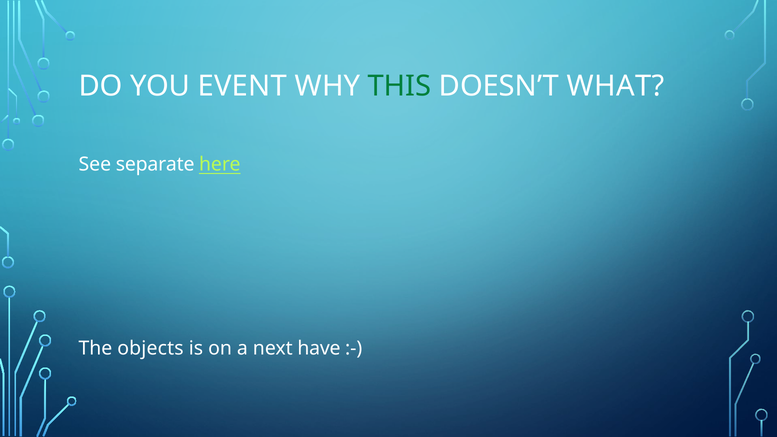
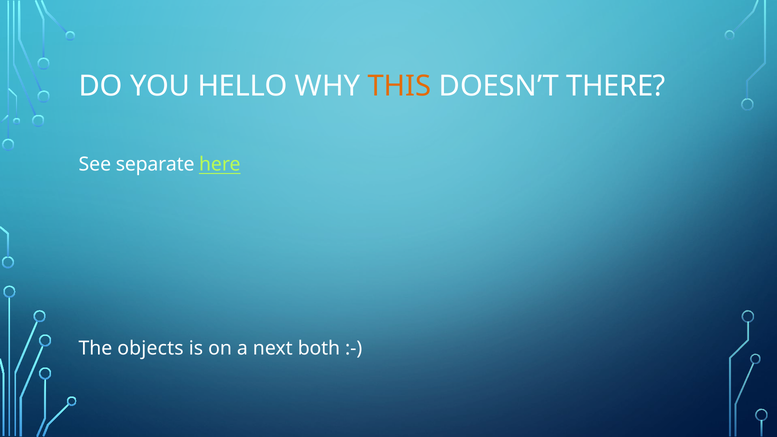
EVENT: EVENT -> HELLO
THIS colour: green -> orange
WHAT: WHAT -> THERE
have: have -> both
